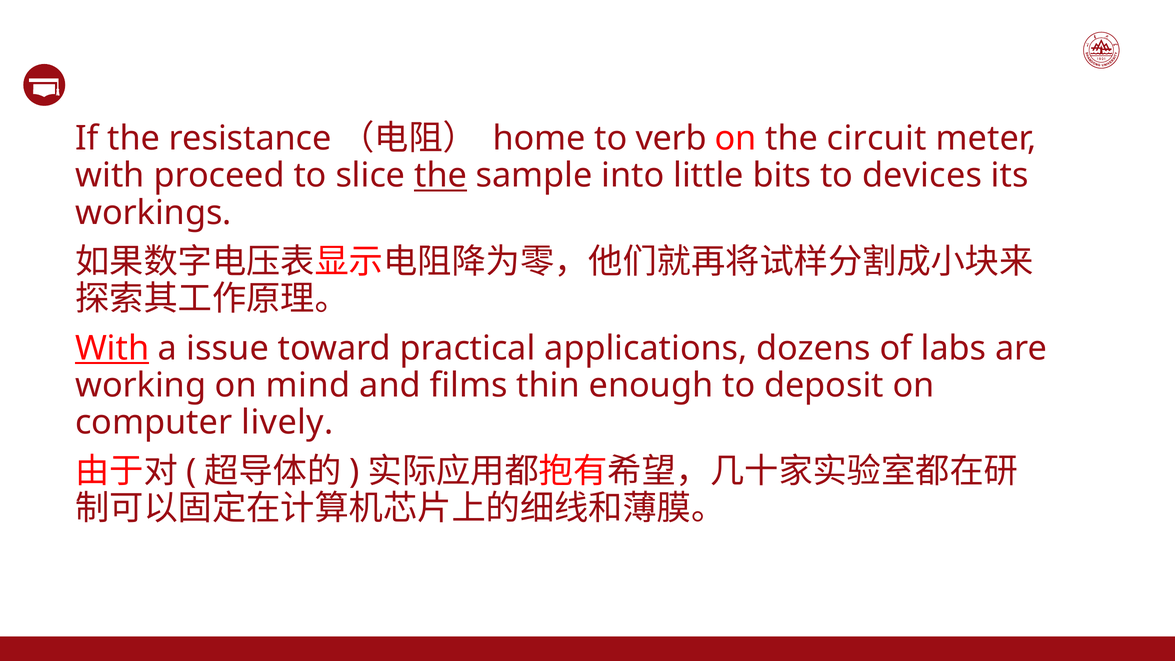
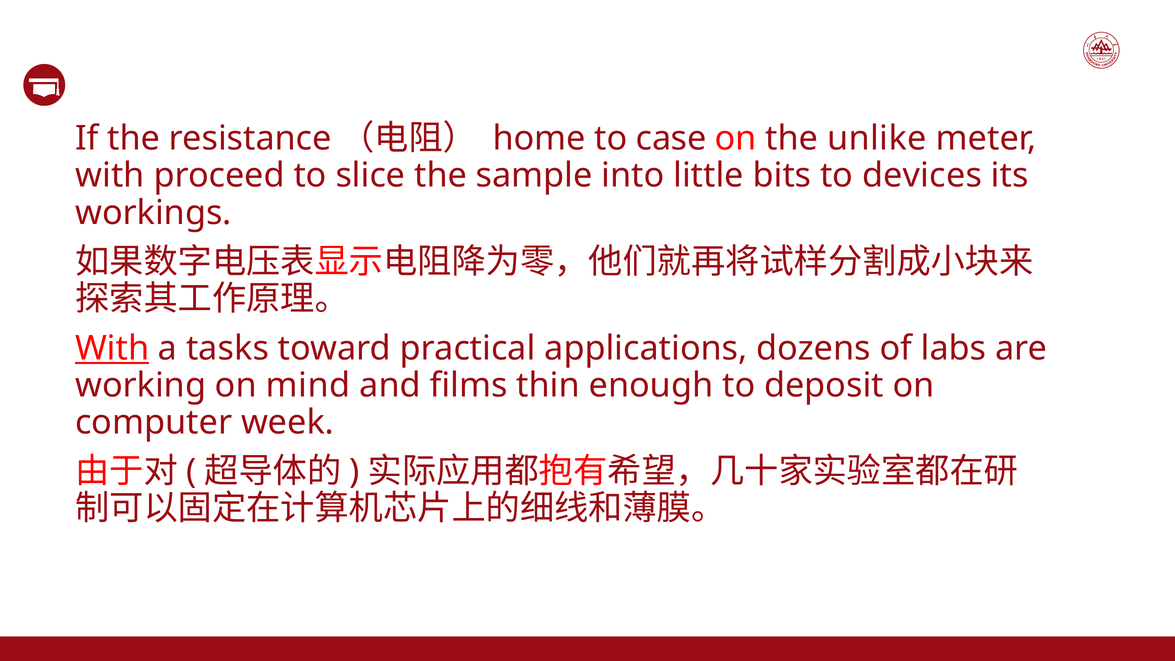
verb: verb -> case
circuit: circuit -> unlike
the at (441, 176) underline: present -> none
issue: issue -> tasks
lively: lively -> week
